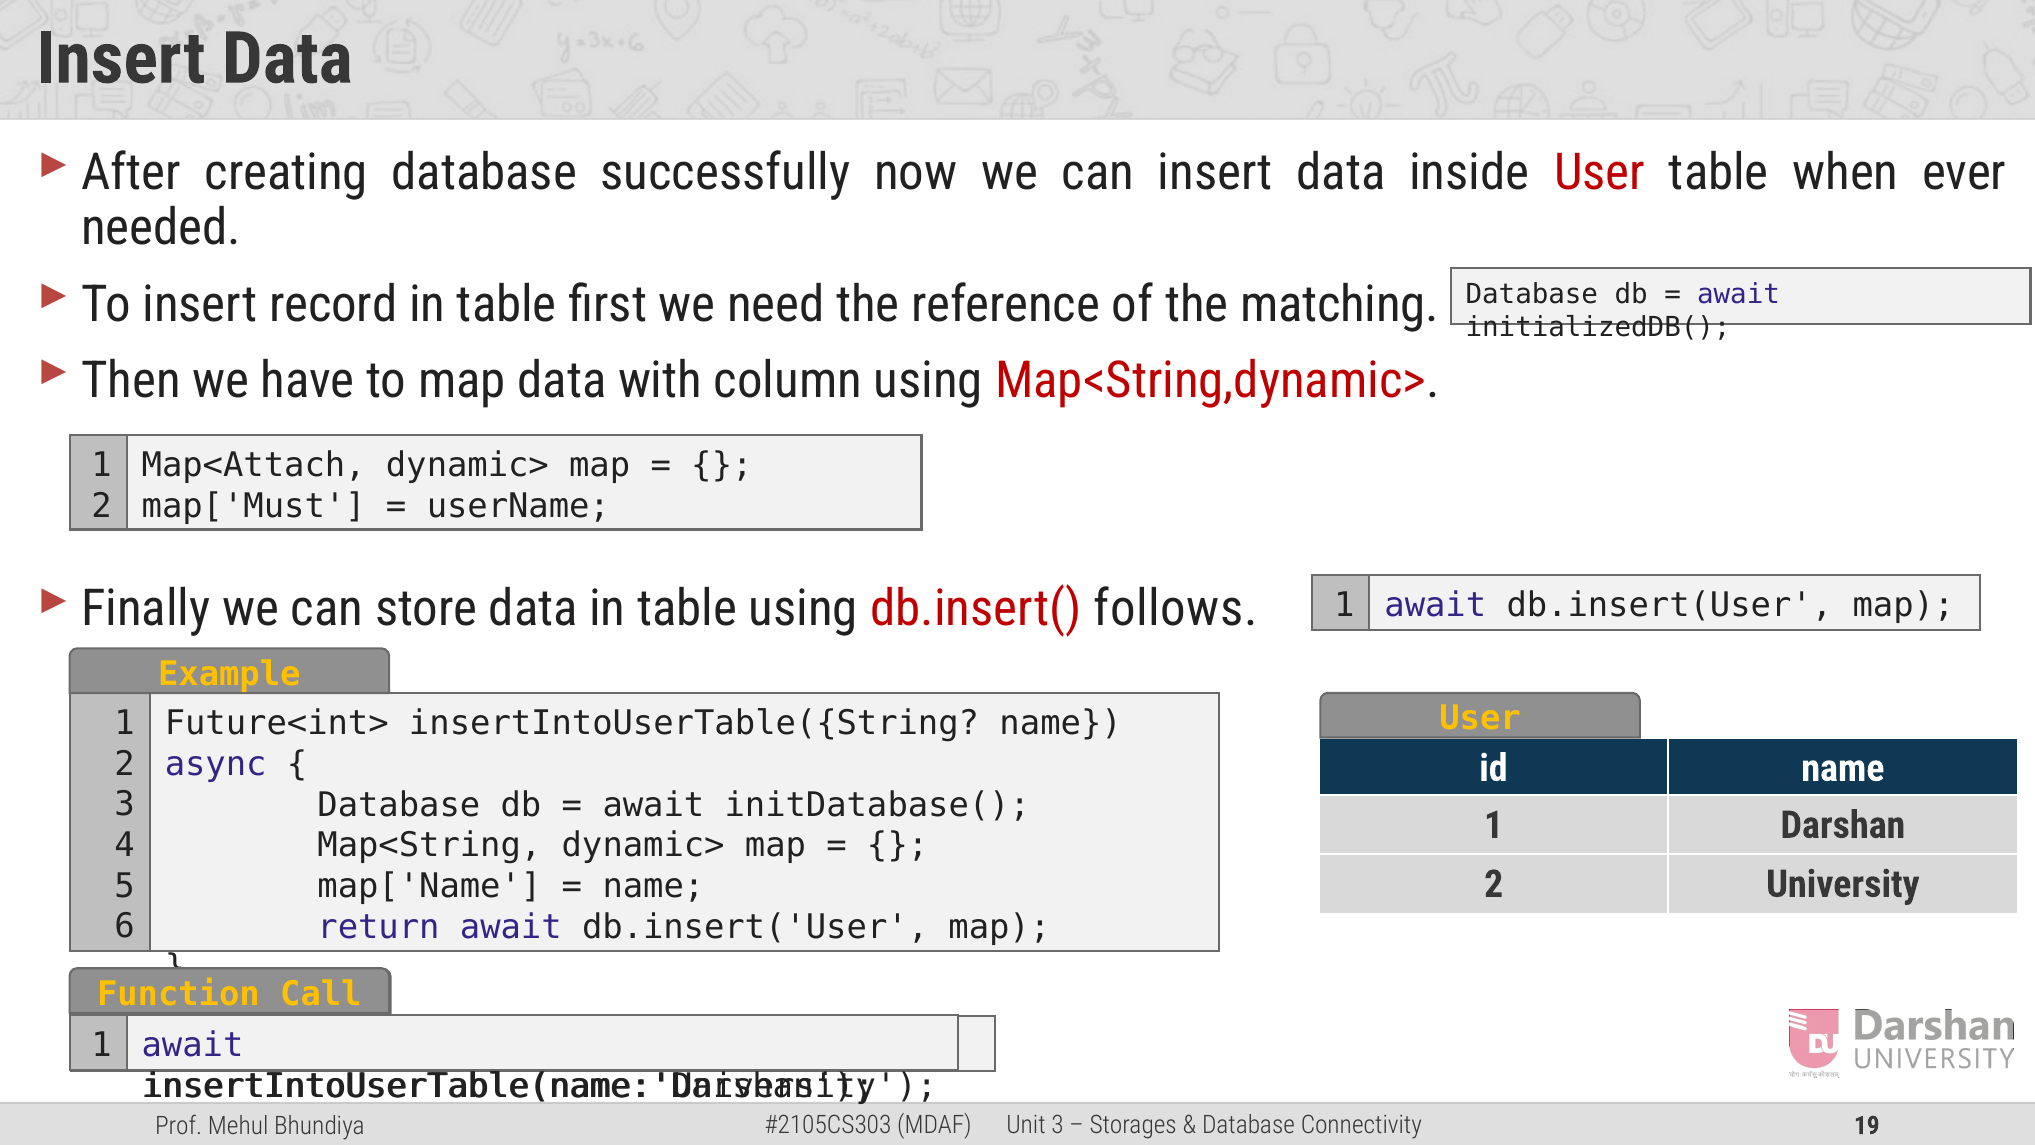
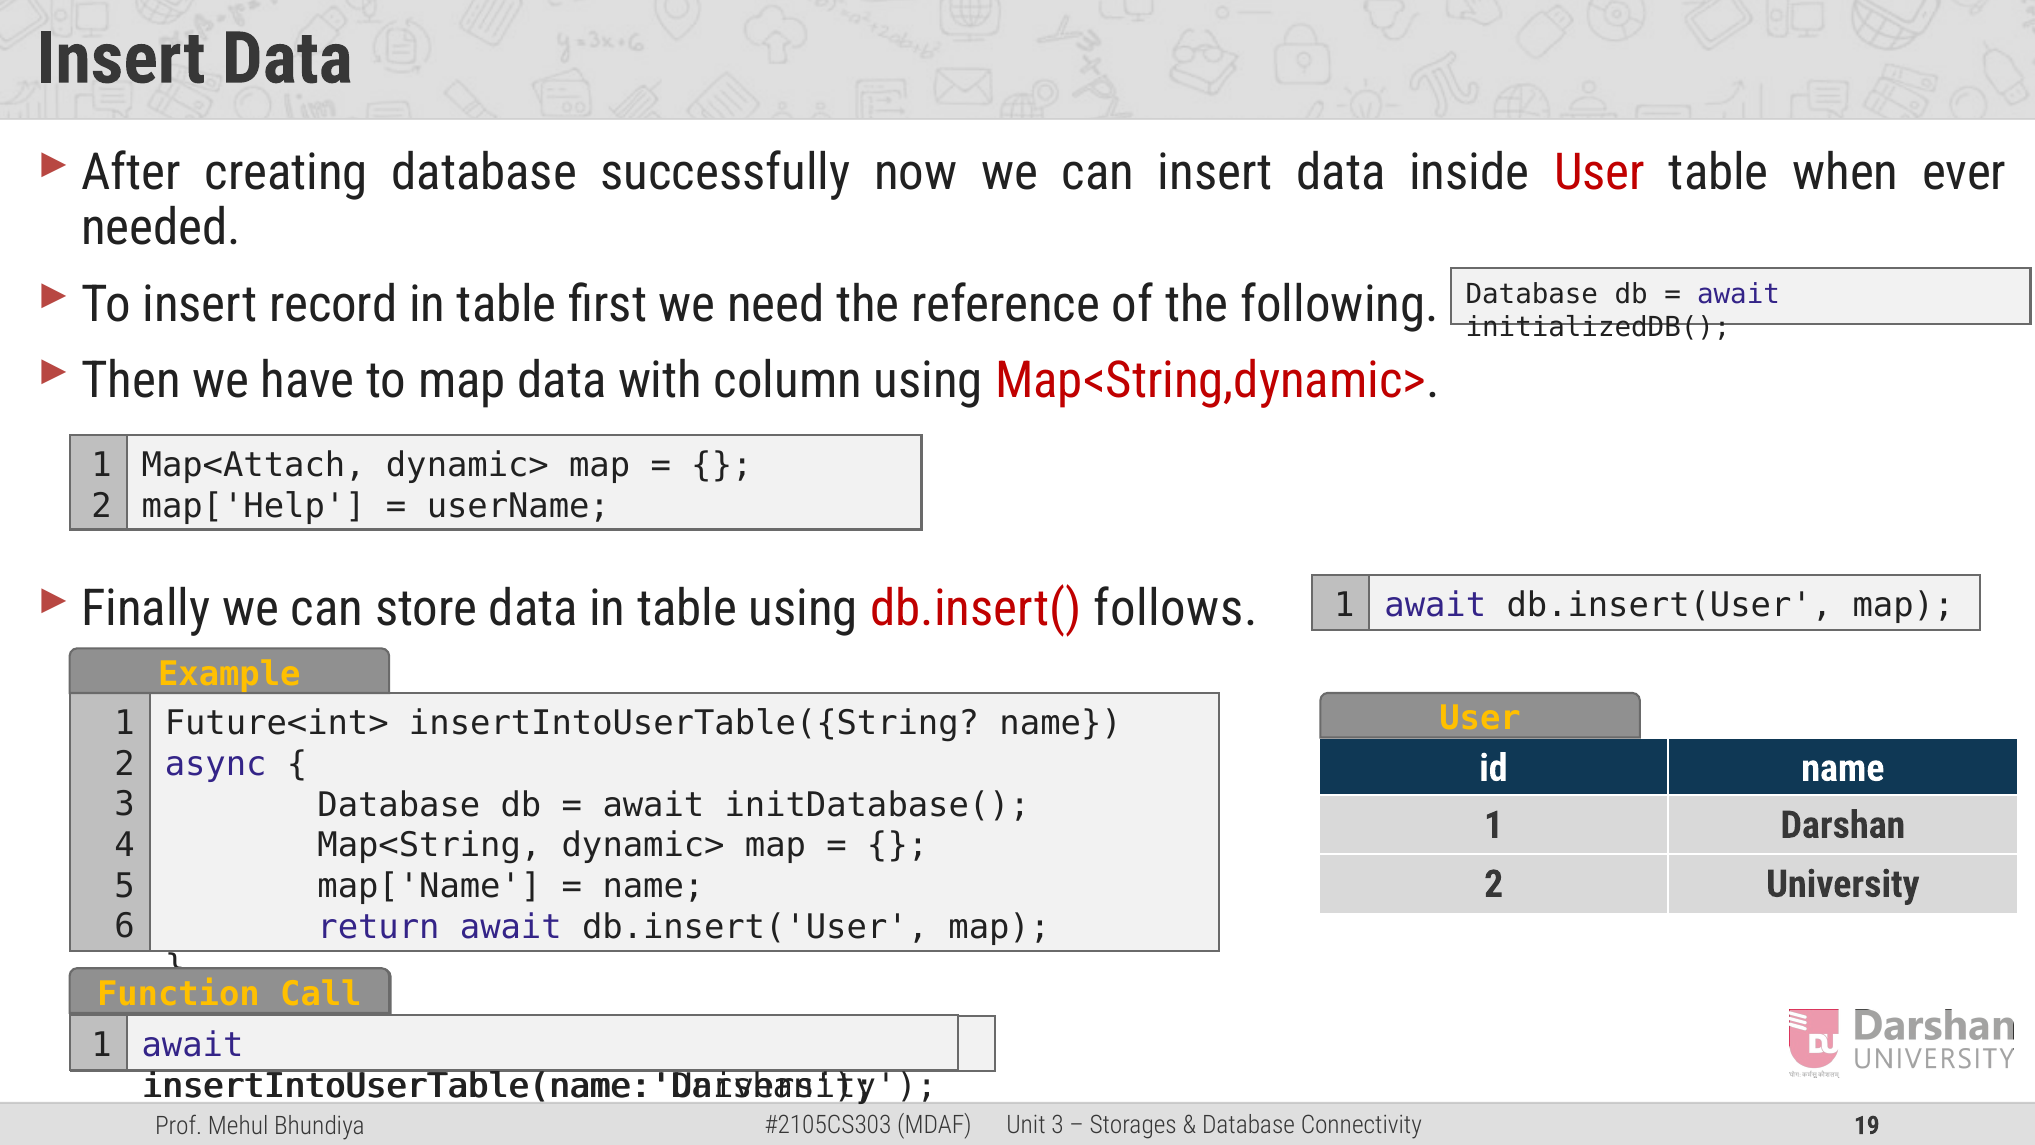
matching: matching -> following
map['Must: map['Must -> map['Help
